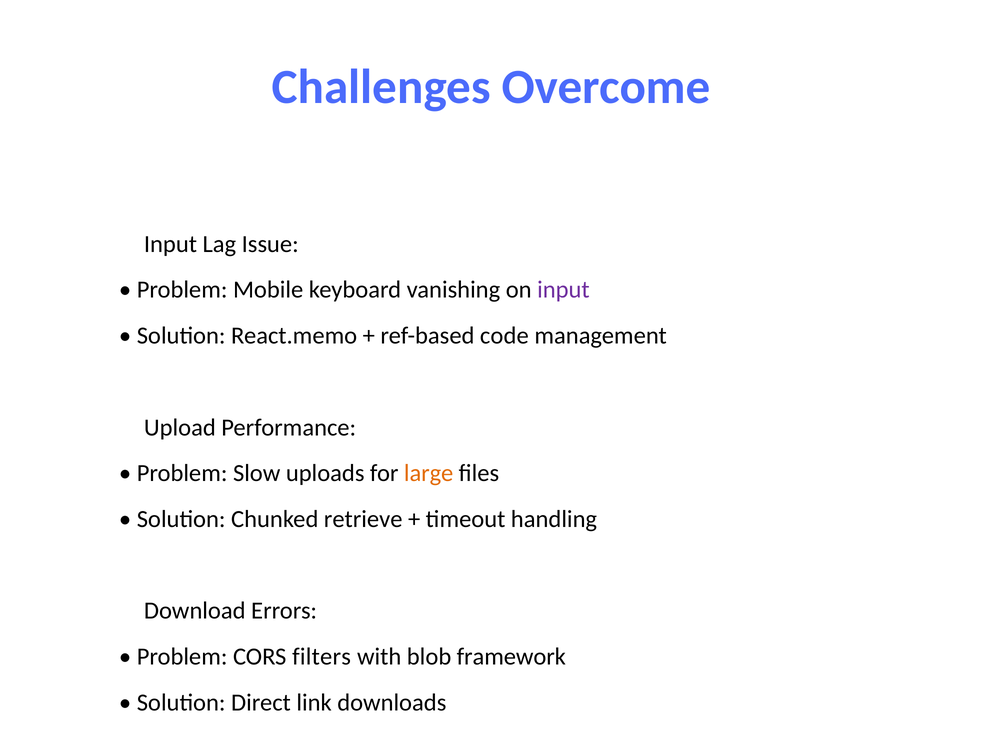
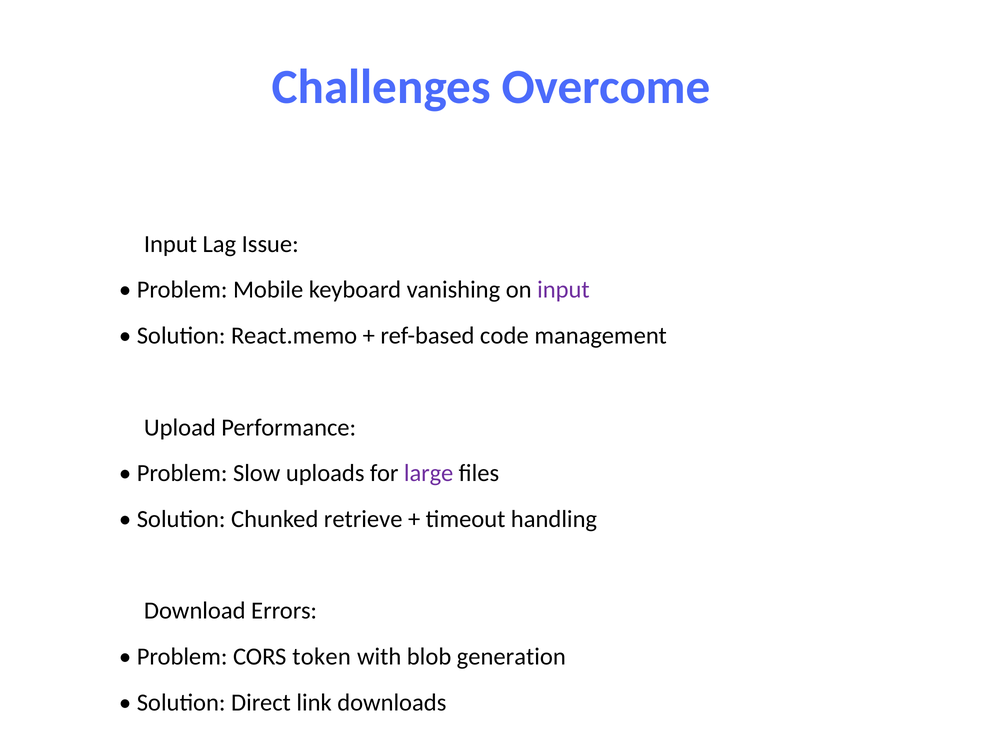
large colour: orange -> purple
filters: filters -> token
framework: framework -> generation
